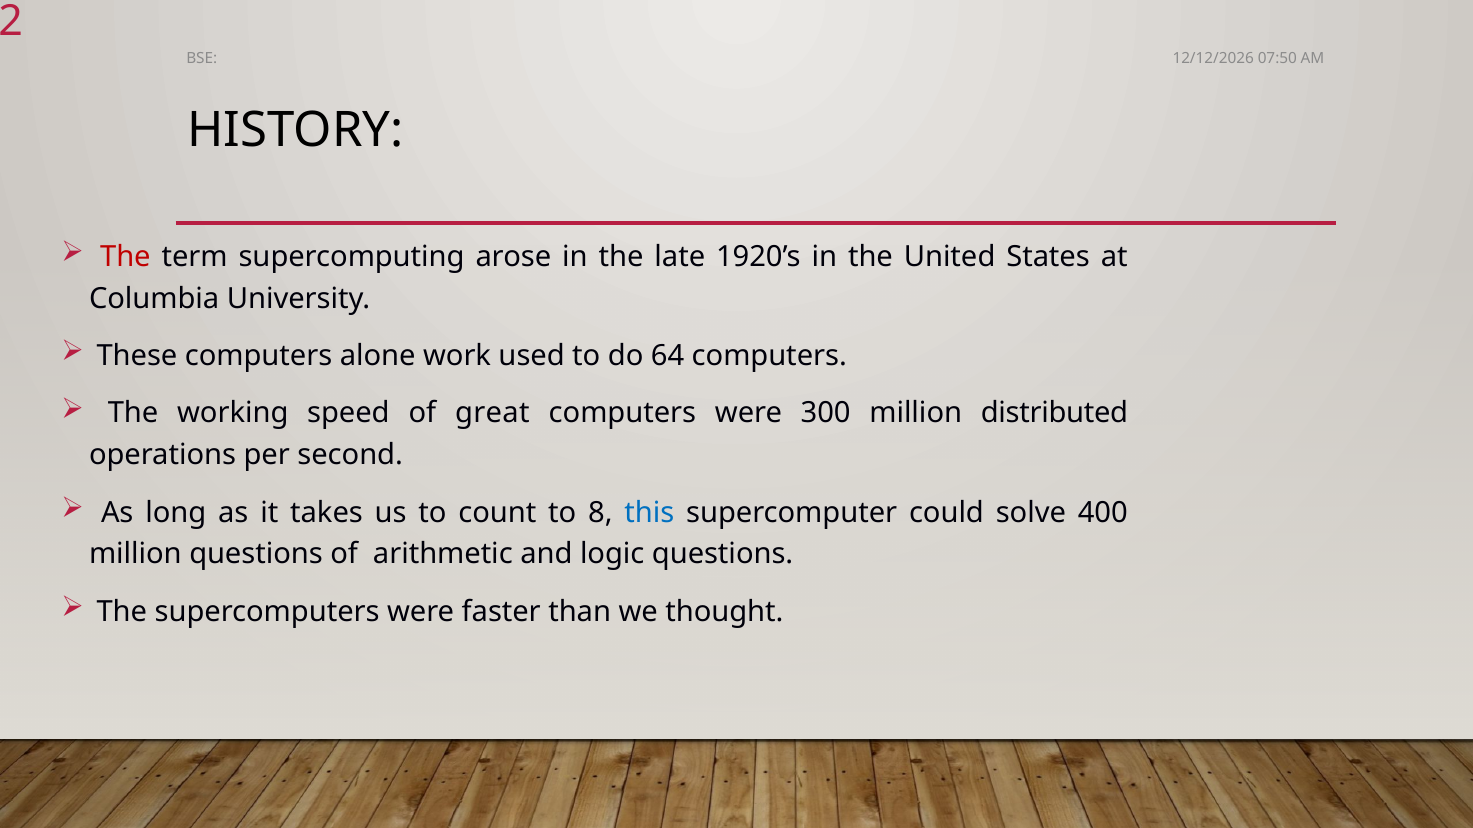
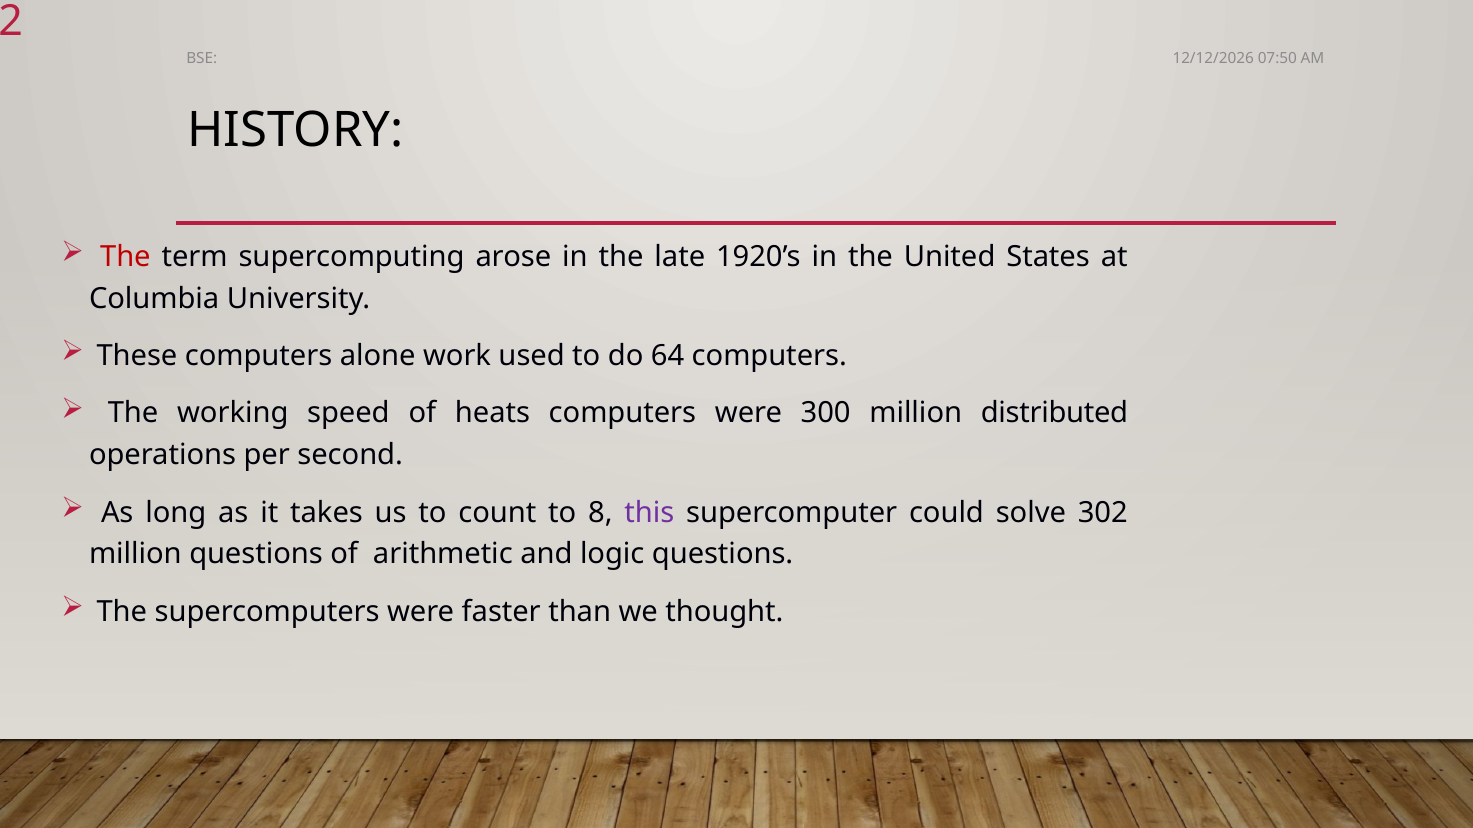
great: great -> heats
this colour: blue -> purple
400: 400 -> 302
